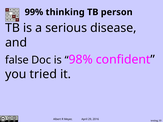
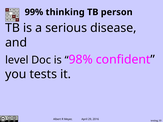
false: false -> level
tried: tried -> tests
